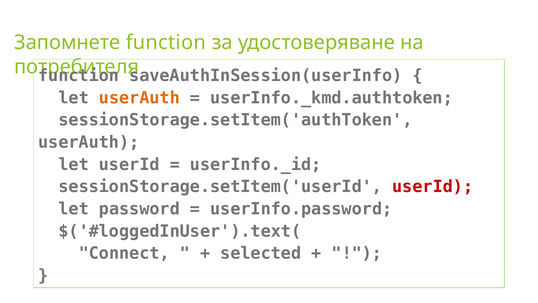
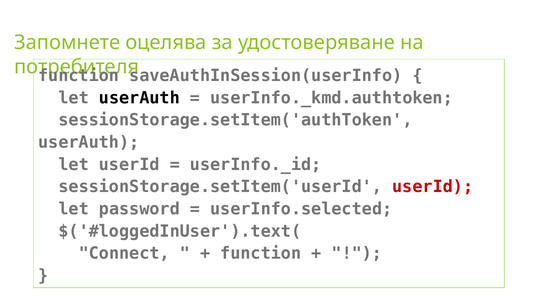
Запомнете function: function -> оцелява
userAuth at (139, 98) colour: orange -> black
userInfo.password: userInfo.password -> userInfo.selected
selected at (261, 253): selected -> function
